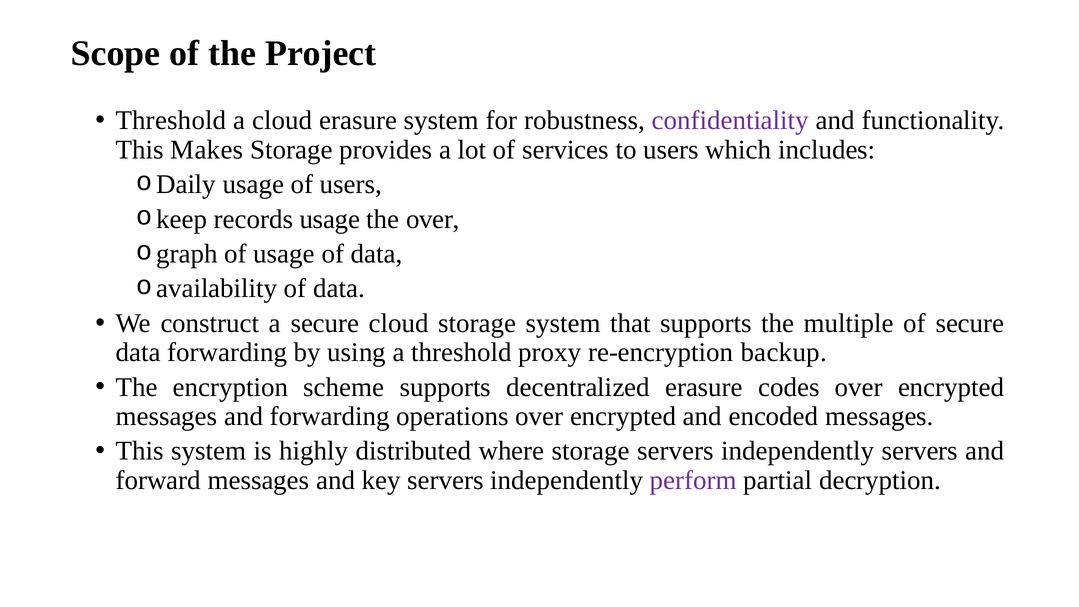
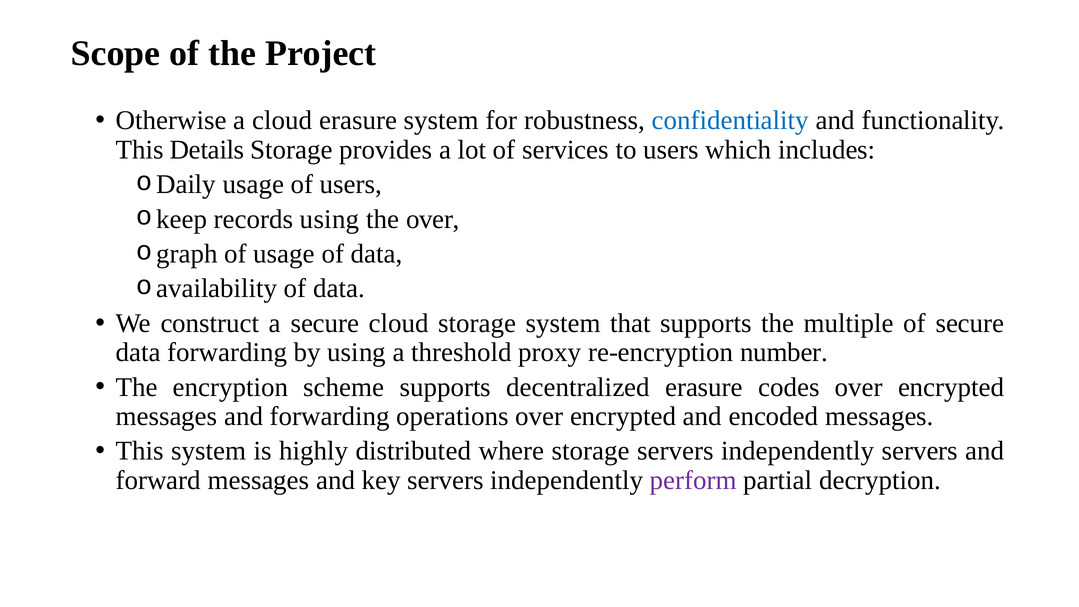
Threshold at (171, 121): Threshold -> Otherwise
confidentiality colour: purple -> blue
Makes: Makes -> Details
records usage: usage -> using
backup: backup -> number
